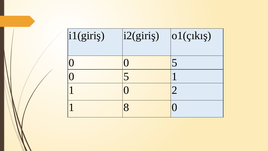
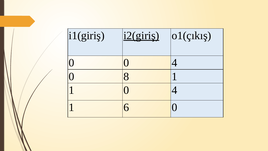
i2(giriş underline: none -> present
0 0 5: 5 -> 4
5 at (126, 76): 5 -> 8
1 0 2: 2 -> 4
8: 8 -> 6
